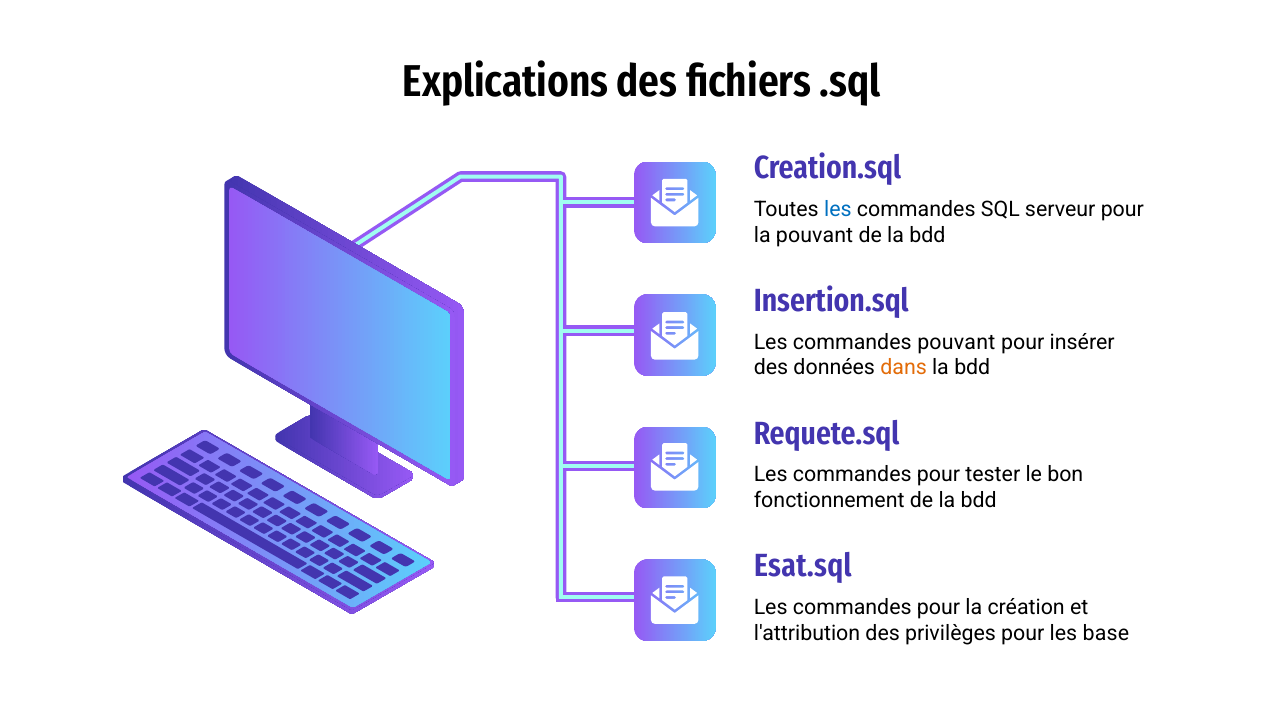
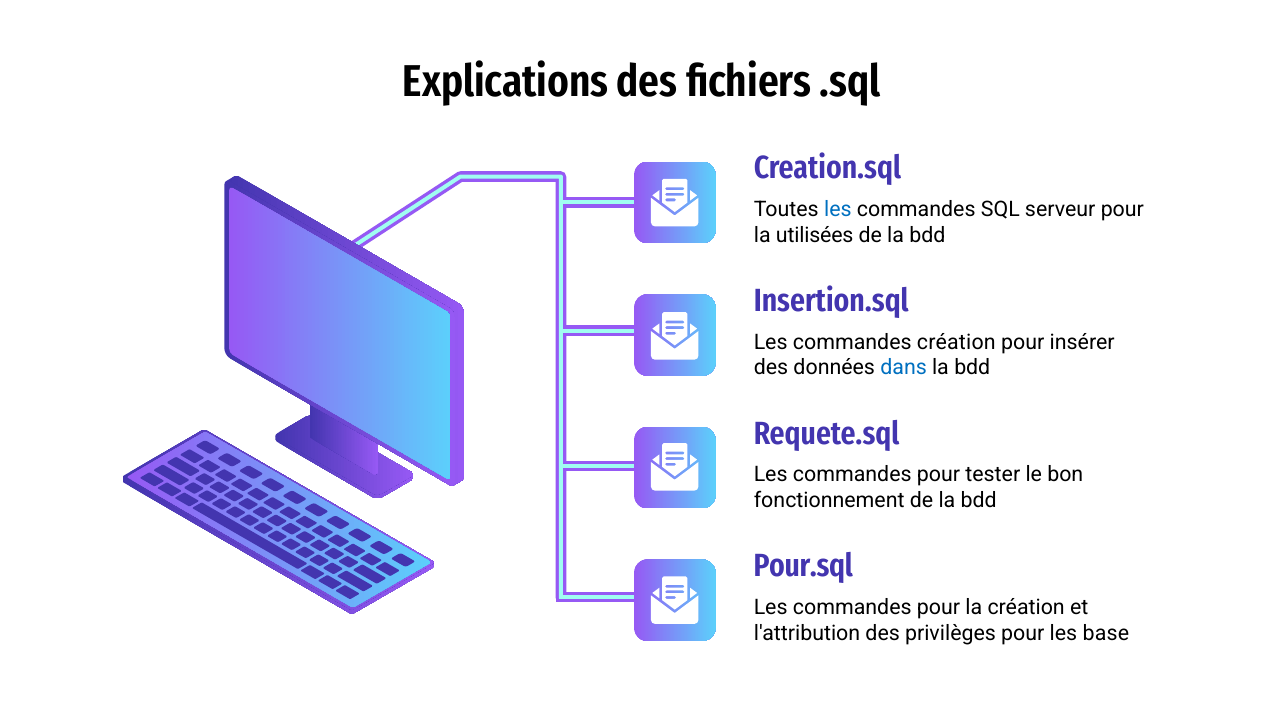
la pouvant: pouvant -> utilisées
commandes pouvant: pouvant -> création
dans colour: orange -> blue
Esat.sql: Esat.sql -> Pour.sql
